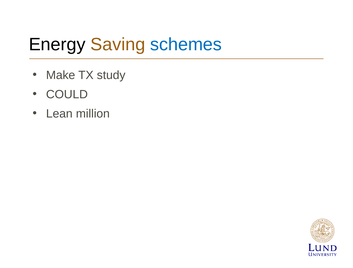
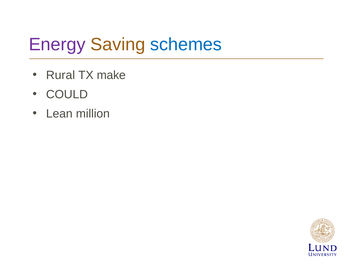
Energy colour: black -> purple
Make: Make -> Rural
study: study -> make
